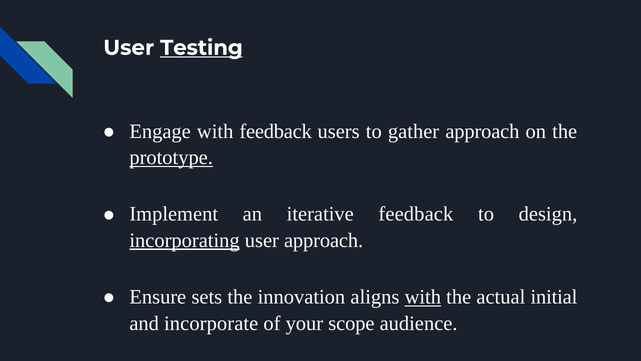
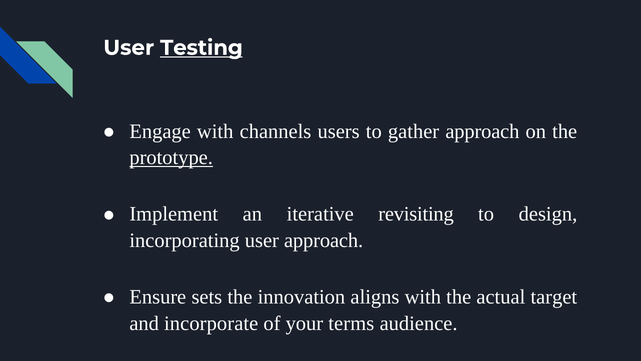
with feedback: feedback -> channels
iterative feedback: feedback -> revisiting
incorporating underline: present -> none
with at (423, 297) underline: present -> none
initial: initial -> target
scope: scope -> terms
